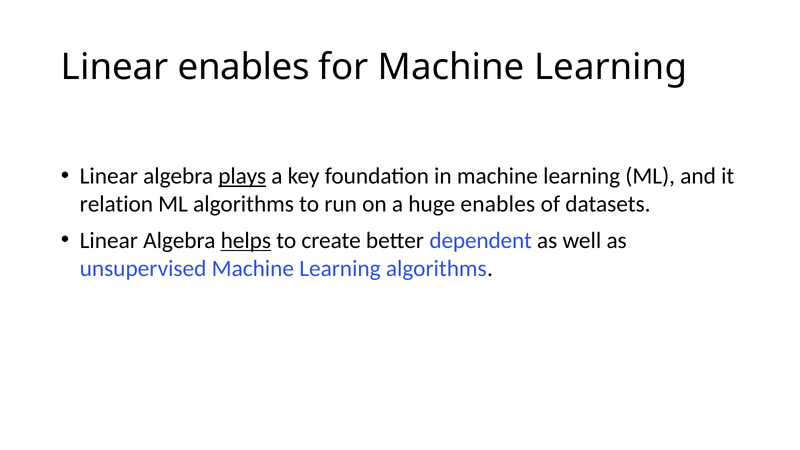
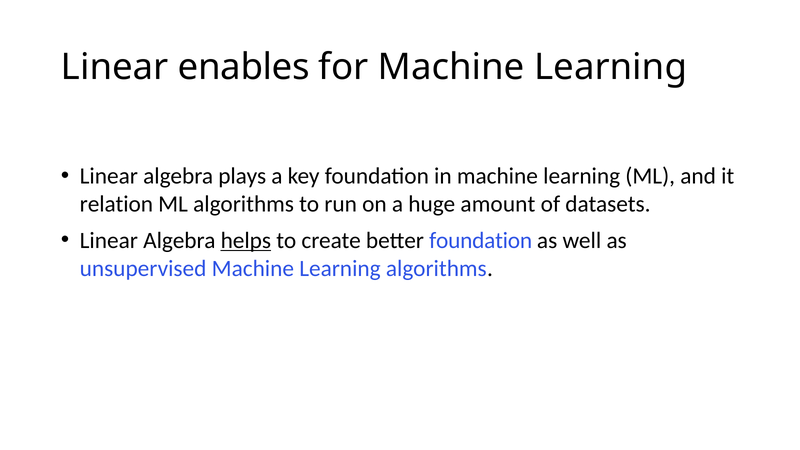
plays underline: present -> none
huge enables: enables -> amount
better dependent: dependent -> foundation
